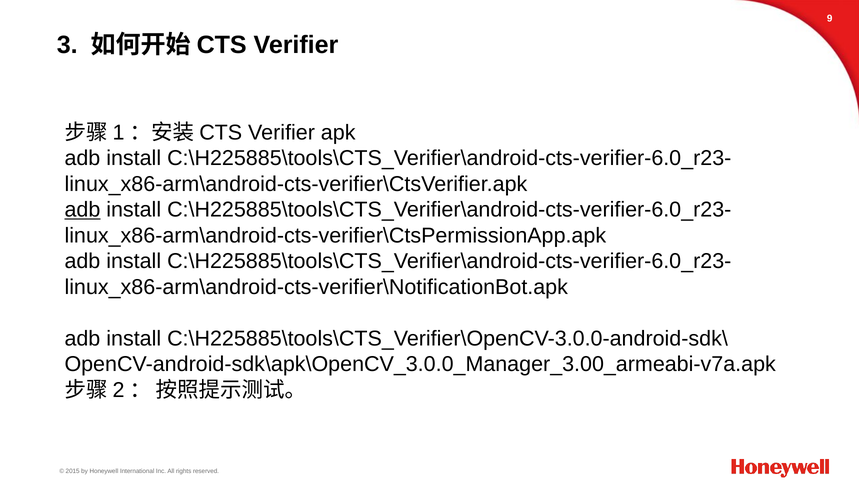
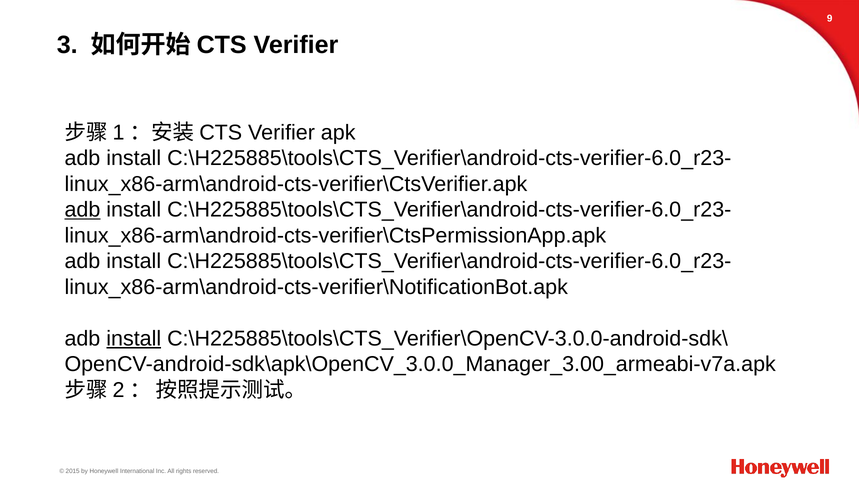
install at (134, 339) underline: none -> present
